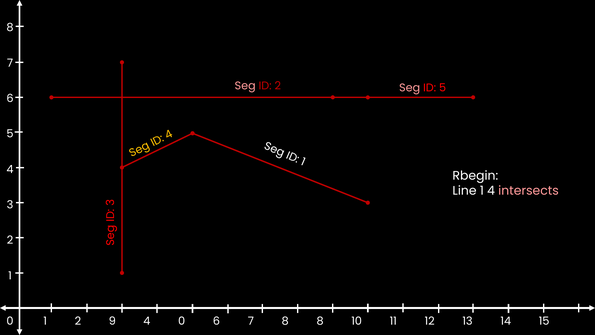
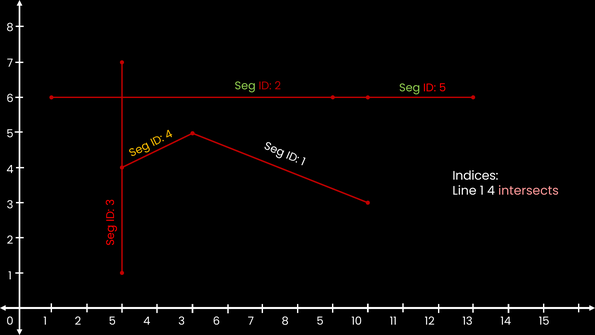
Seg at (245, 86) colour: pink -> light green
Seg at (410, 88) colour: pink -> light green
Rbegin: Rbegin -> Indices
2 9: 9 -> 5
4 0: 0 -> 3
8 8: 8 -> 5
